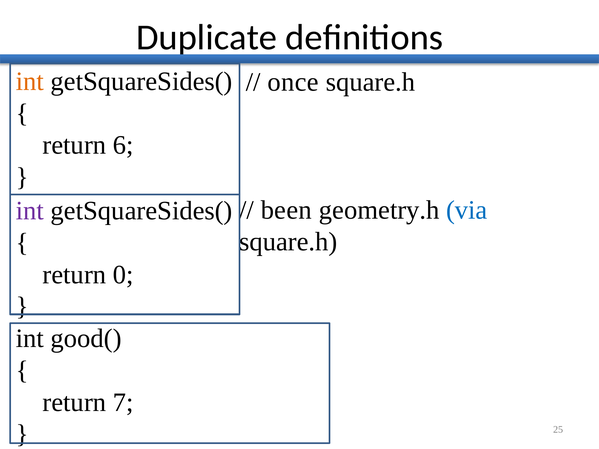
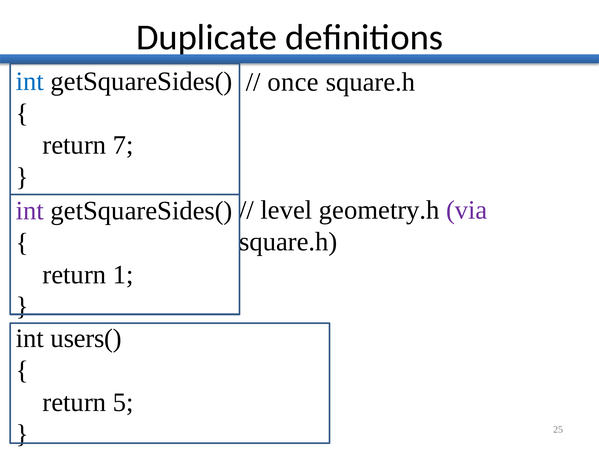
int at (30, 81) colour: orange -> blue
6: 6 -> 7
been: been -> level
via colour: blue -> purple
0: 0 -> 1
good(: good( -> users(
7: 7 -> 5
